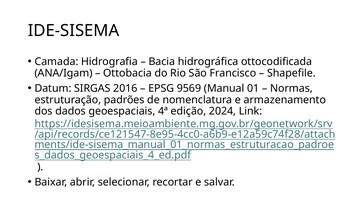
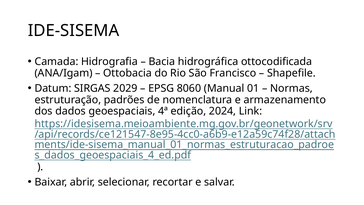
2016: 2016 -> 2029
9569: 9569 -> 8060
